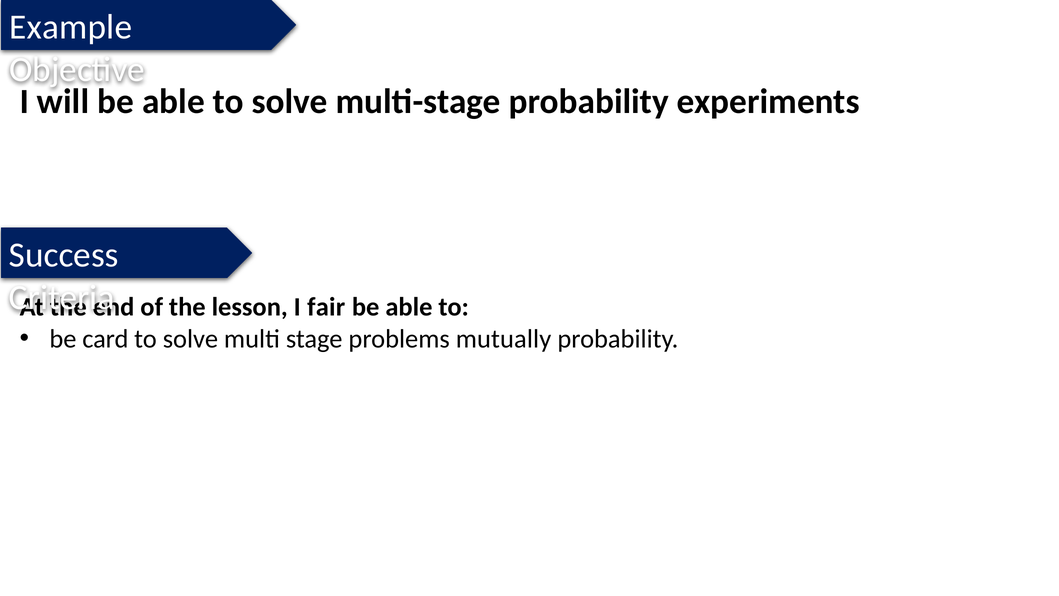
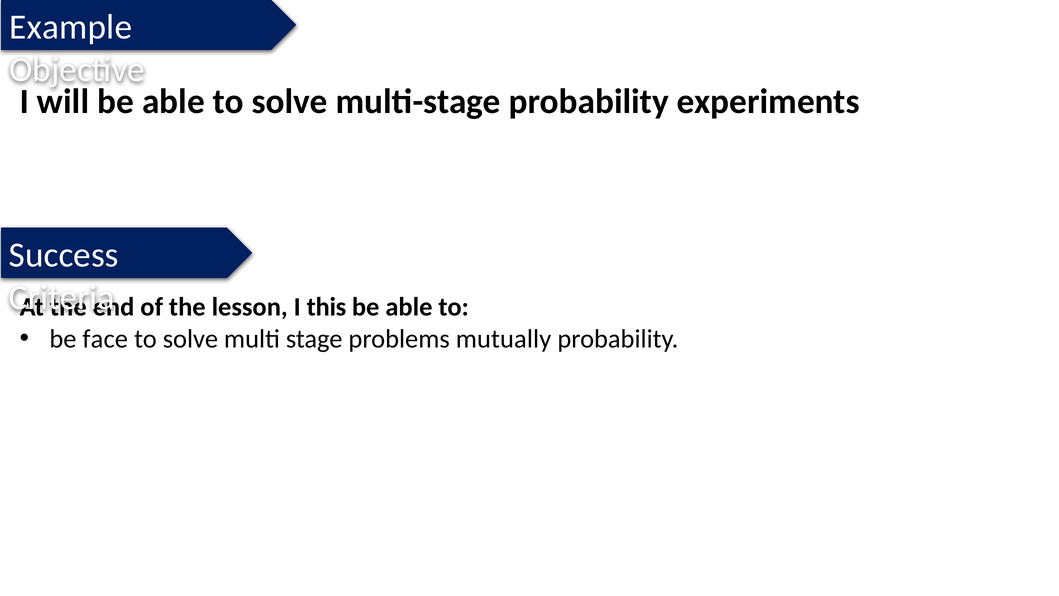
fair: fair -> this
card: card -> face
